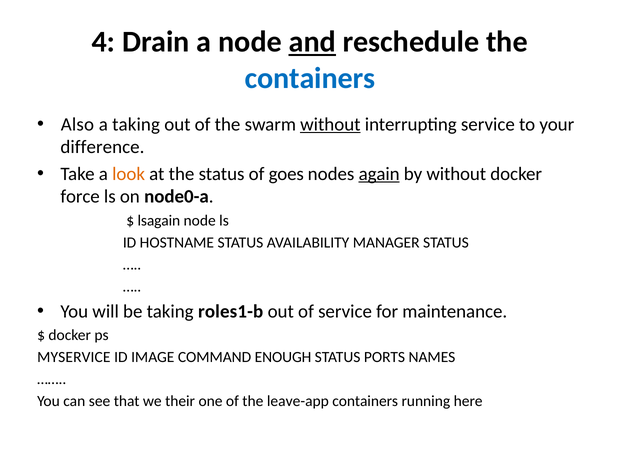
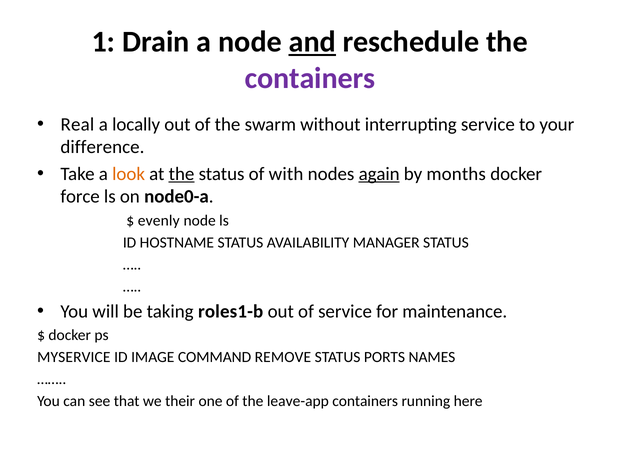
4: 4 -> 1
containers at (310, 78) colour: blue -> purple
Also: Also -> Real
a taking: taking -> locally
without at (330, 124) underline: present -> none
the at (182, 174) underline: none -> present
goes: goes -> with
by without: without -> months
lsagain: lsagain -> evenly
ENOUGH: ENOUGH -> REMOVE
